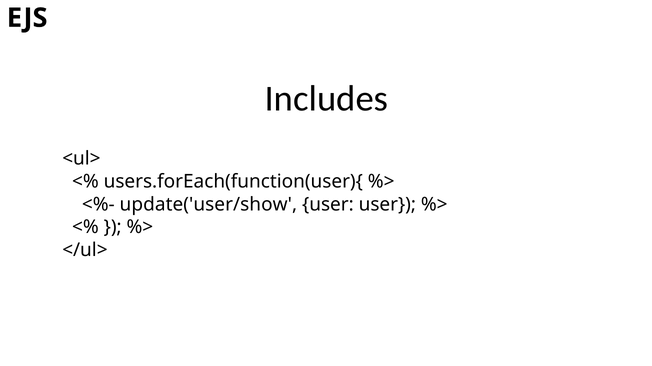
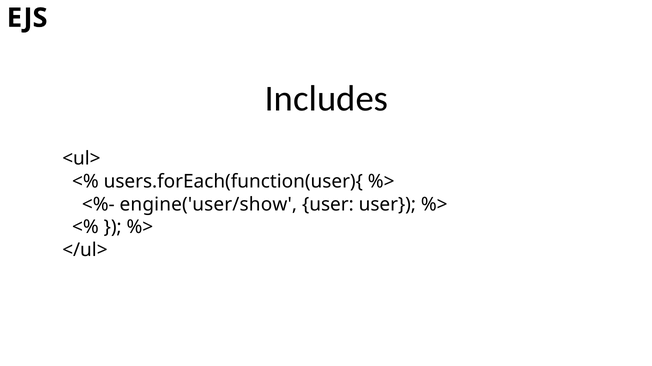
update('user/show: update('user/show -> engine('user/show
